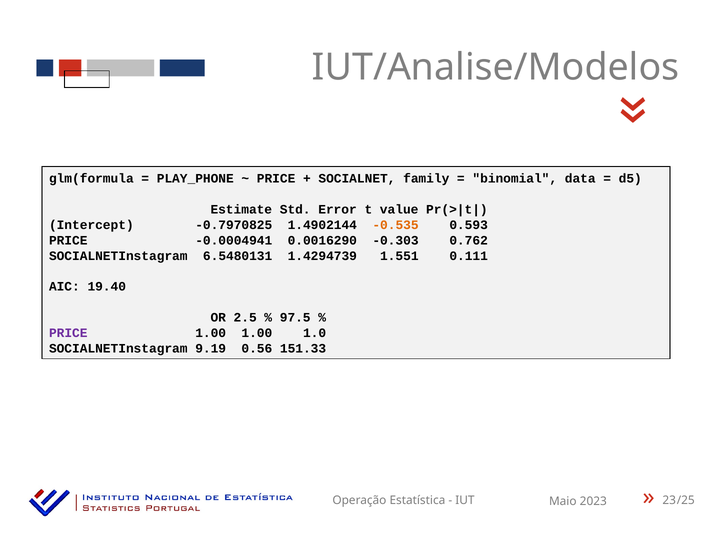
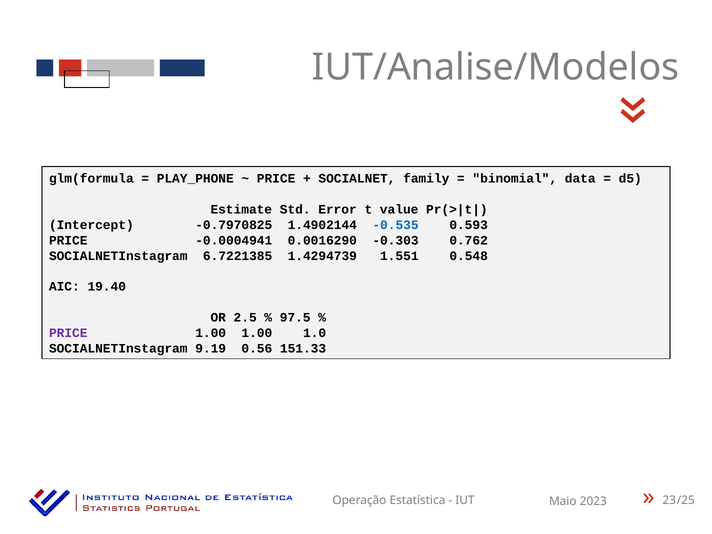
-0.535 colour: orange -> blue
6.5480131: 6.5480131 -> 6.7221385
0.111: 0.111 -> 0.548
